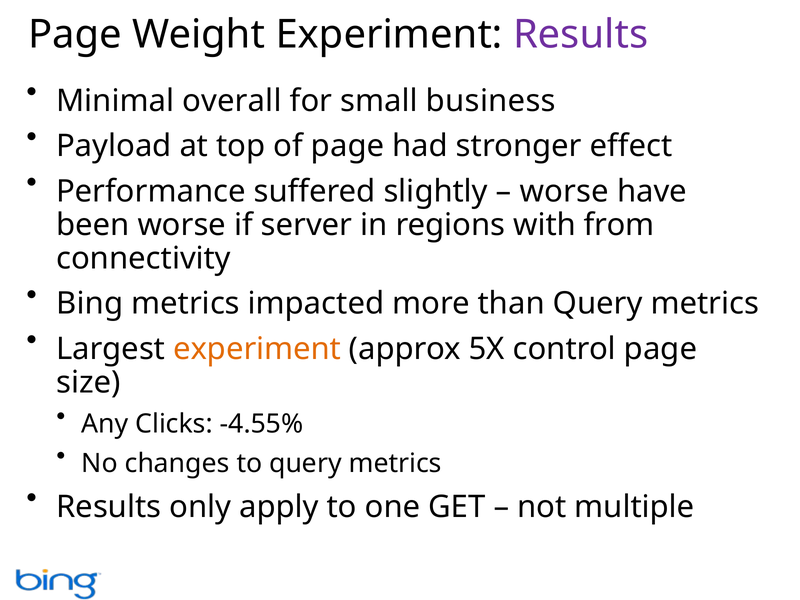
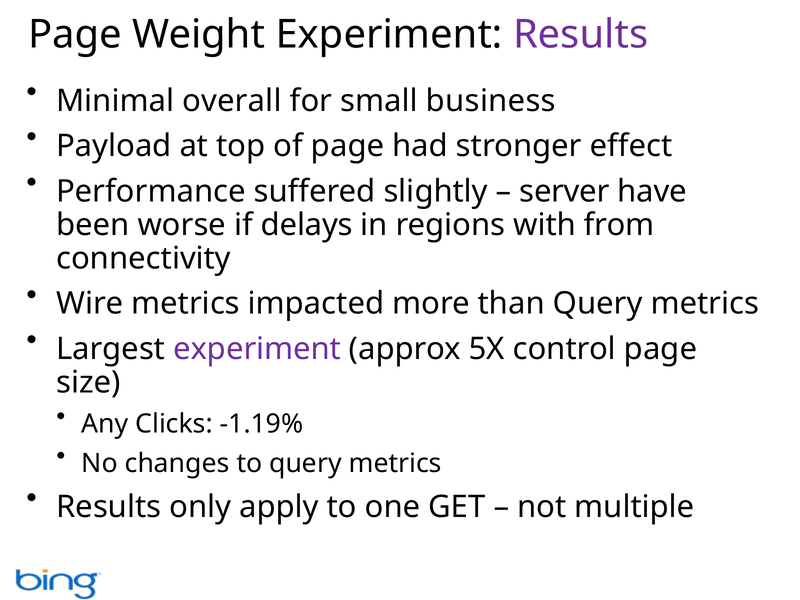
worse at (564, 191): worse -> server
server: server -> delays
Bing: Bing -> Wire
experiment at (257, 349) colour: orange -> purple
-4.55%: -4.55% -> -1.19%
